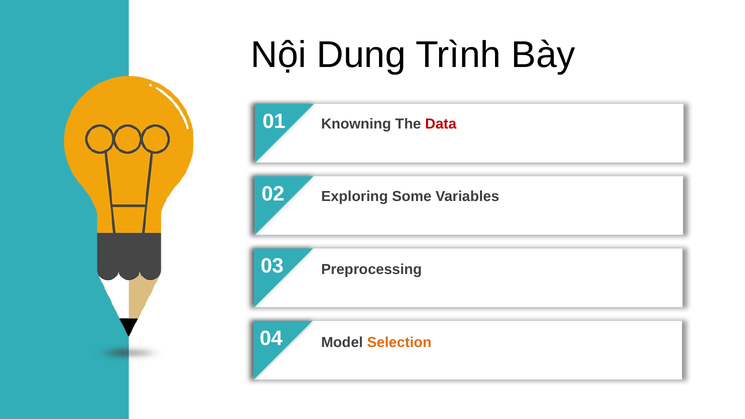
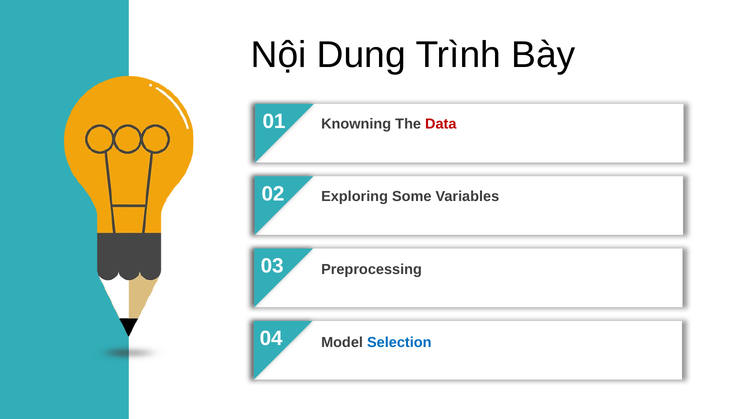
Selection colour: orange -> blue
